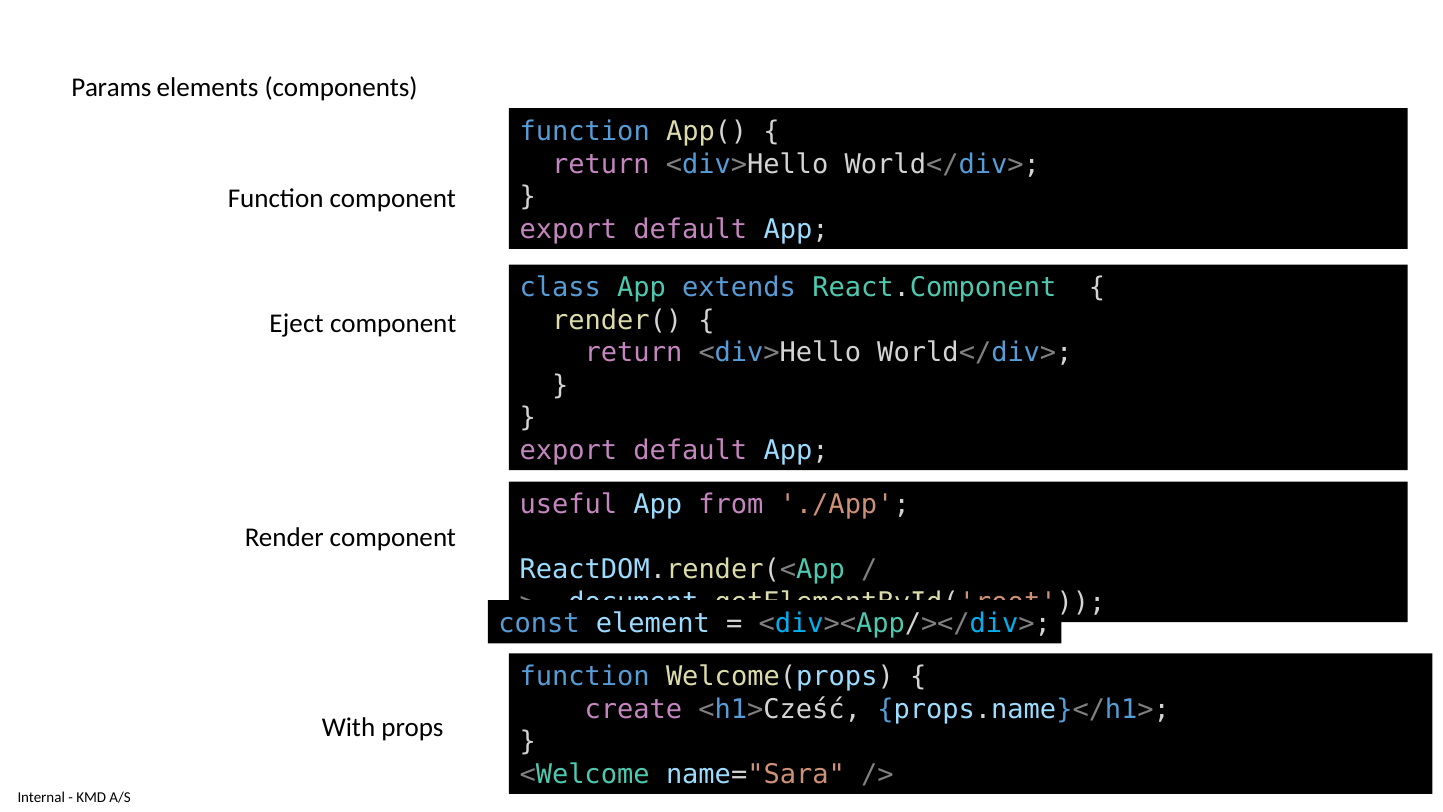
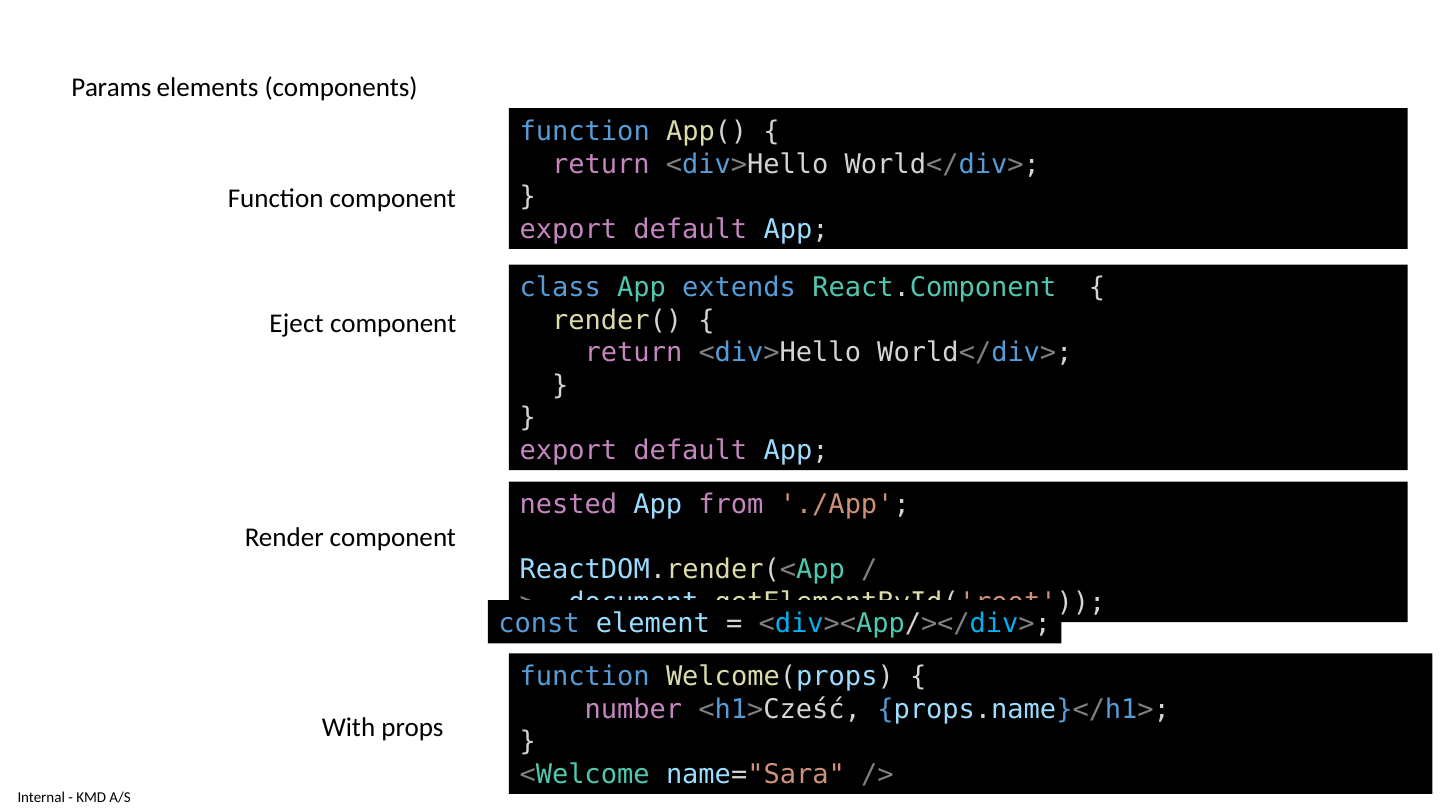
useful: useful -> nested
create: create -> number
